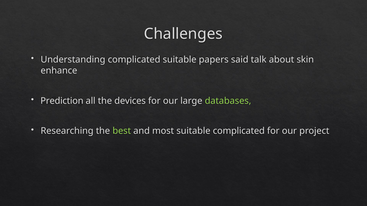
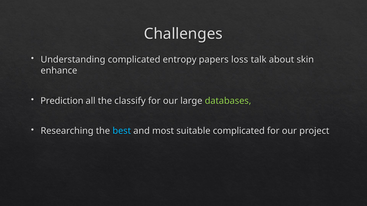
complicated suitable: suitable -> entropy
said: said -> loss
devices: devices -> classify
best colour: light green -> light blue
